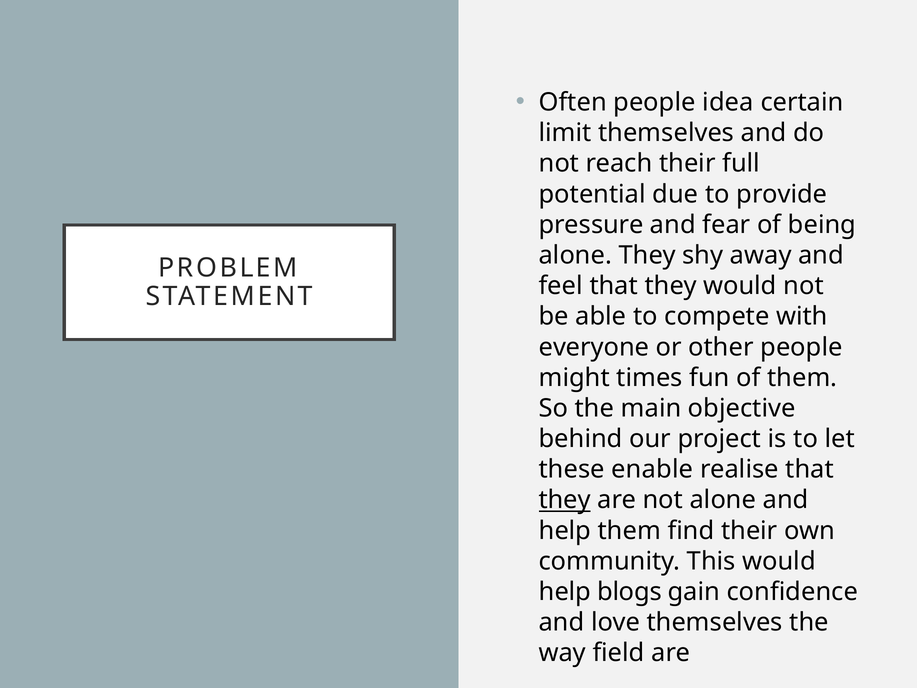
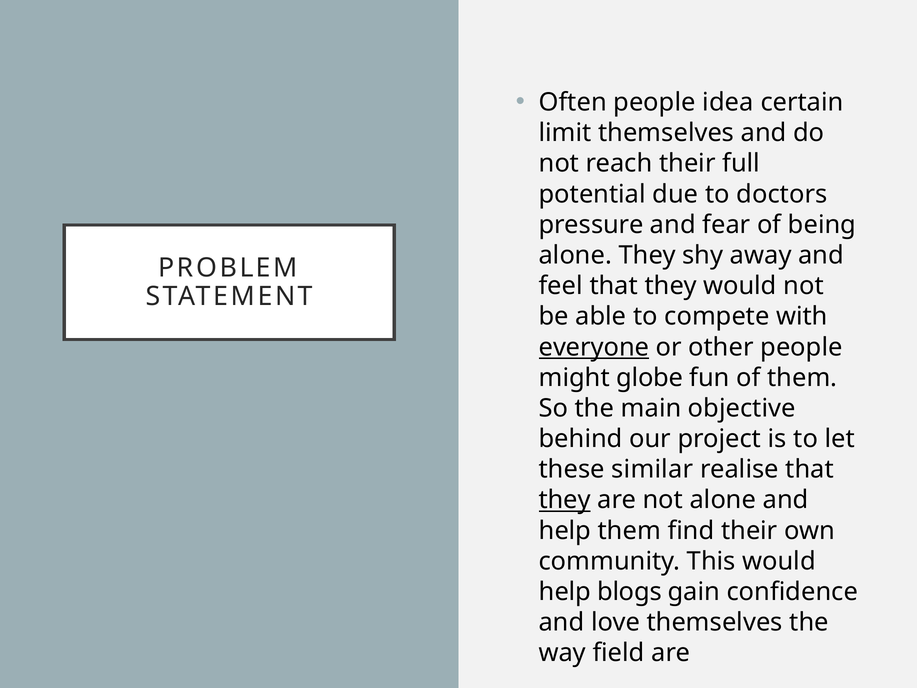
provide: provide -> doctors
everyone underline: none -> present
times: times -> globe
enable: enable -> similar
